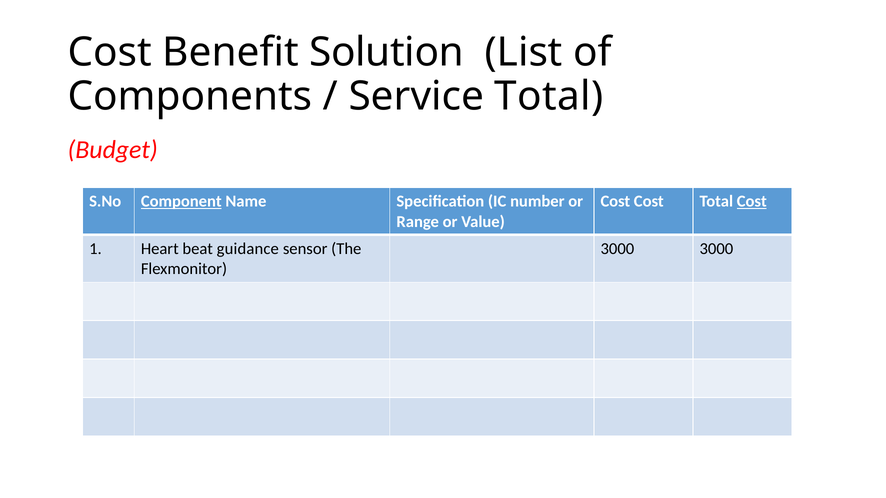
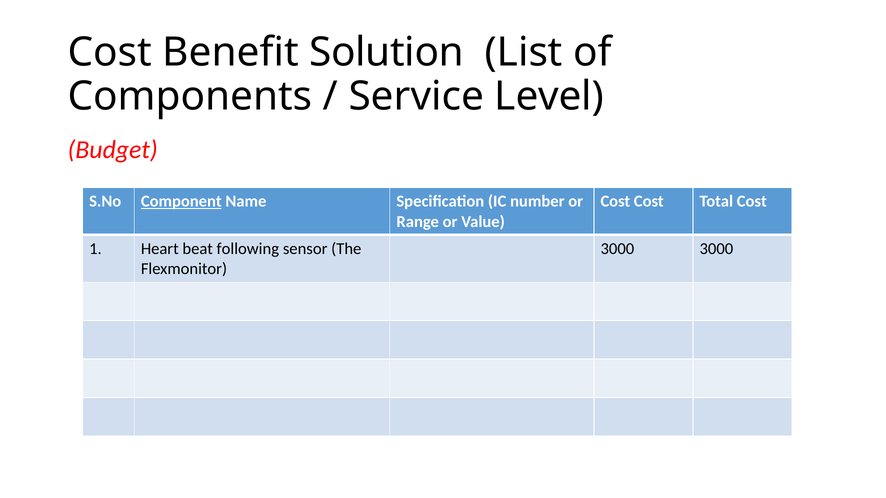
Service Total: Total -> Level
Cost at (752, 202) underline: present -> none
guidance: guidance -> following
